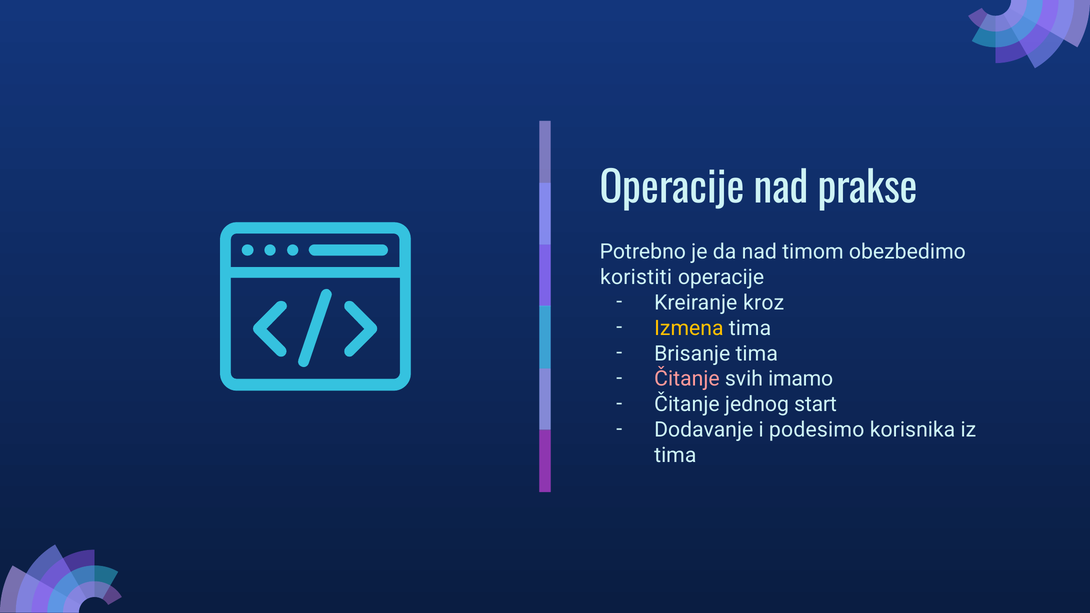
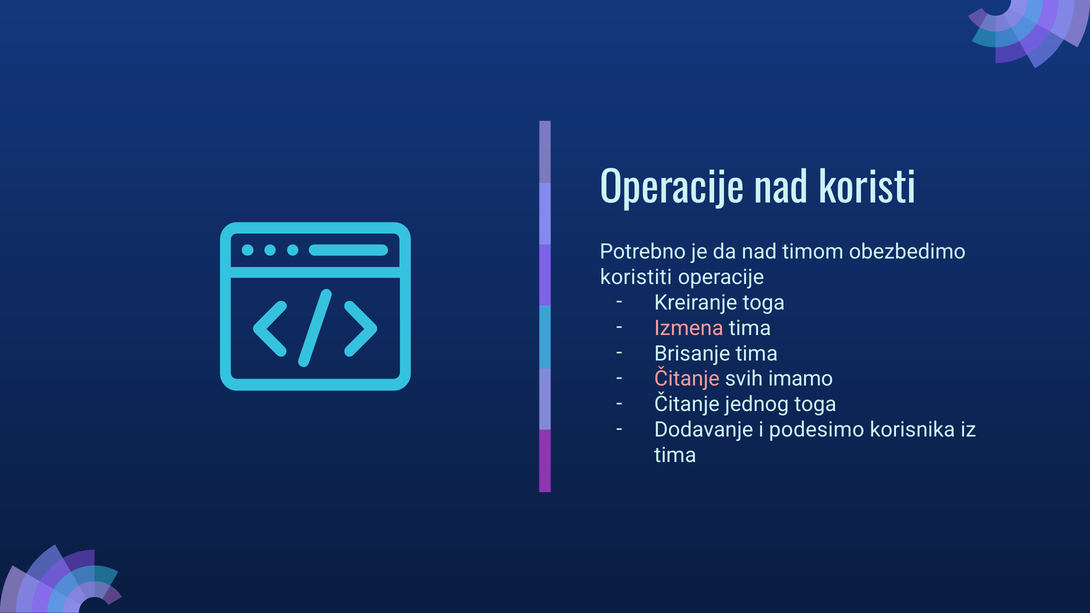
prakse: prakse -> koristi
Kreiranje kroz: kroz -> toga
Izmena colour: yellow -> pink
jednog start: start -> toga
